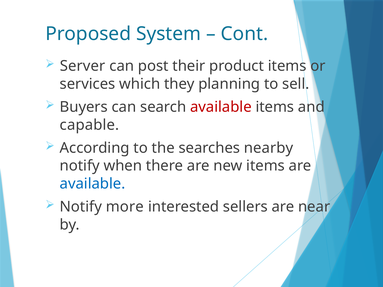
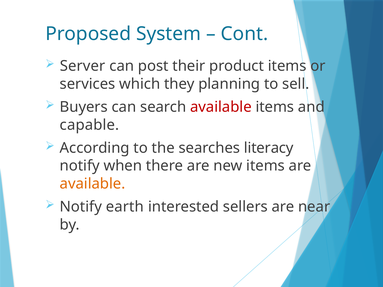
nearby: nearby -> literacy
available at (92, 184) colour: blue -> orange
more: more -> earth
